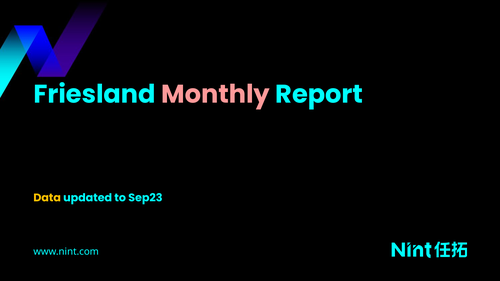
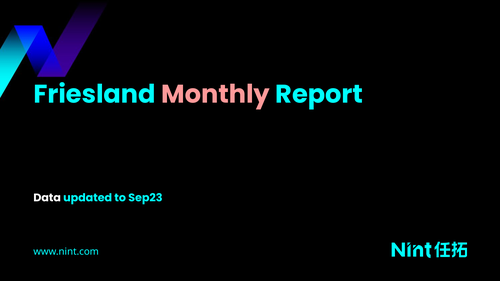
Data colour: yellow -> white
